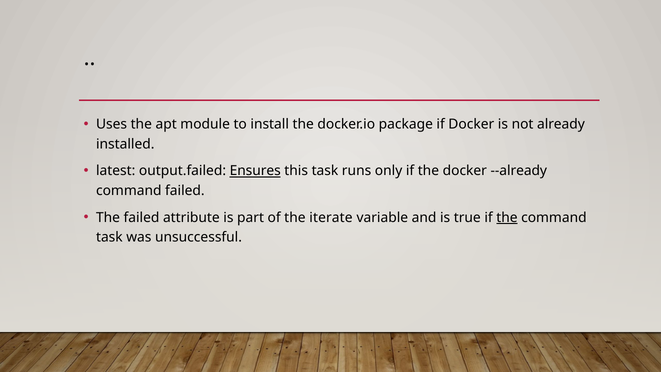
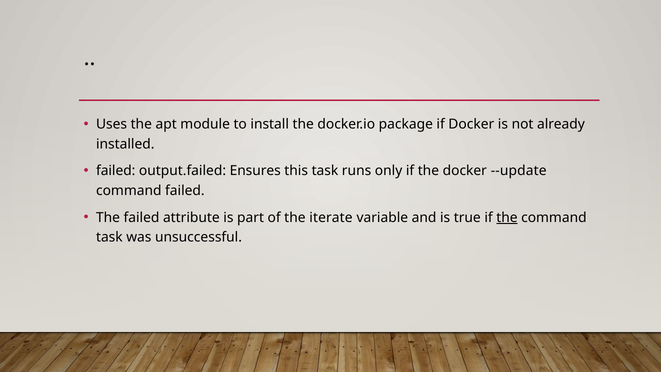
latest at (116, 171): latest -> failed
Ensures underline: present -> none
--already: --already -> --update
